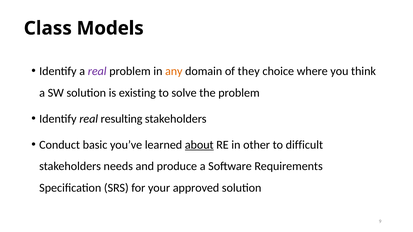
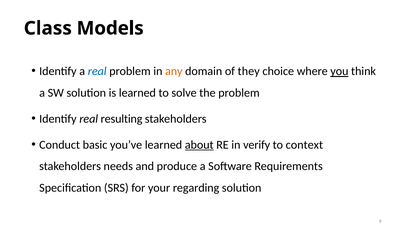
real at (97, 71) colour: purple -> blue
you underline: none -> present
is existing: existing -> learned
other: other -> verify
difficult: difficult -> context
approved: approved -> regarding
